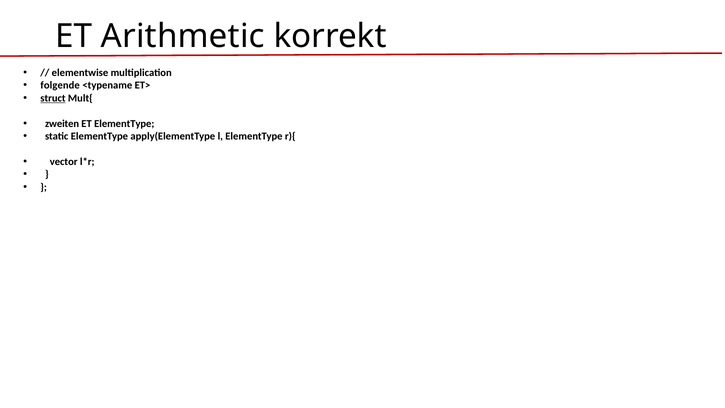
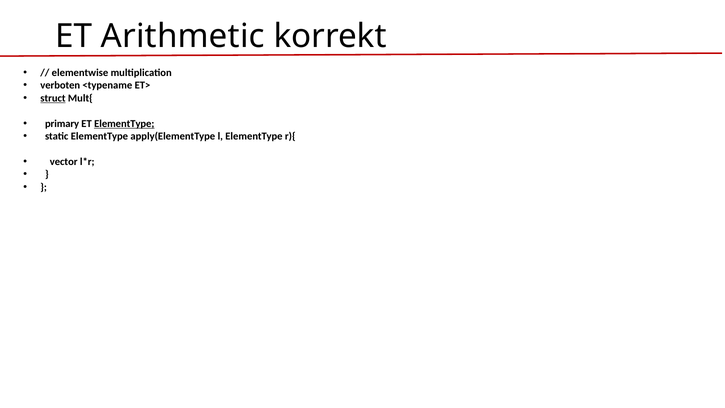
folgende: folgende -> verboten
zweiten: zweiten -> primary
ElementType at (124, 124) underline: none -> present
